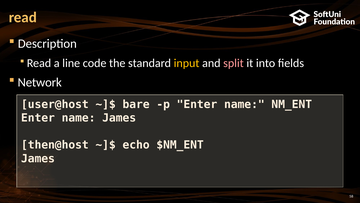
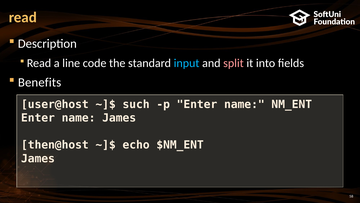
input colour: yellow -> light blue
Network: Network -> Benefits
bare: bare -> such
